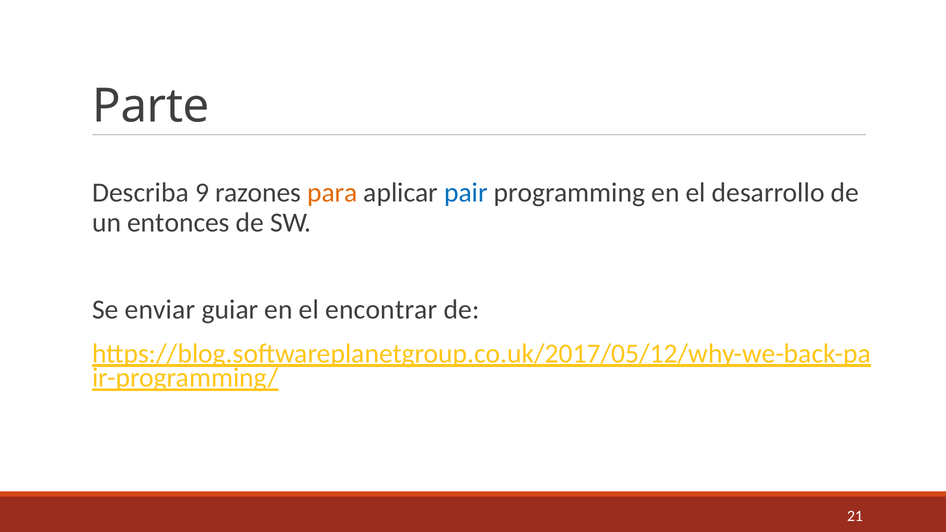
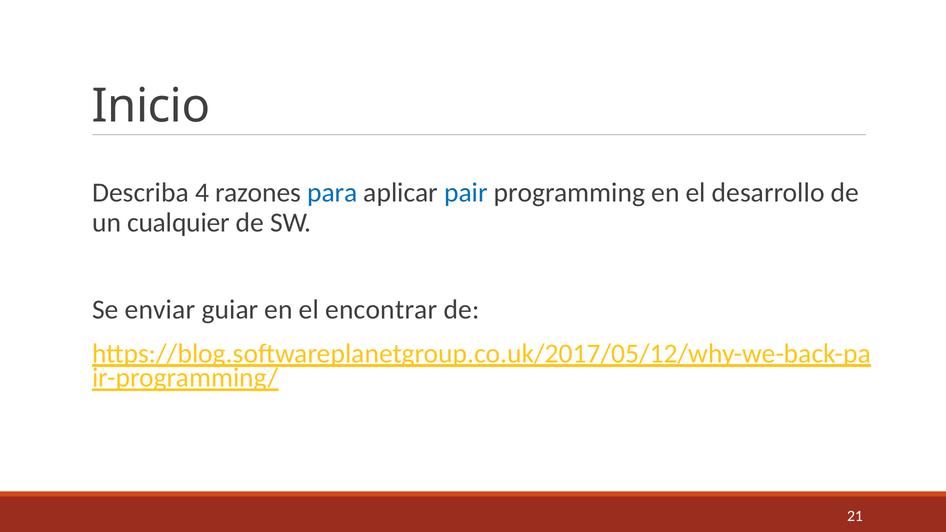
Parte: Parte -> Inicio
9: 9 -> 4
para colour: orange -> blue
entonces: entonces -> cualquier
